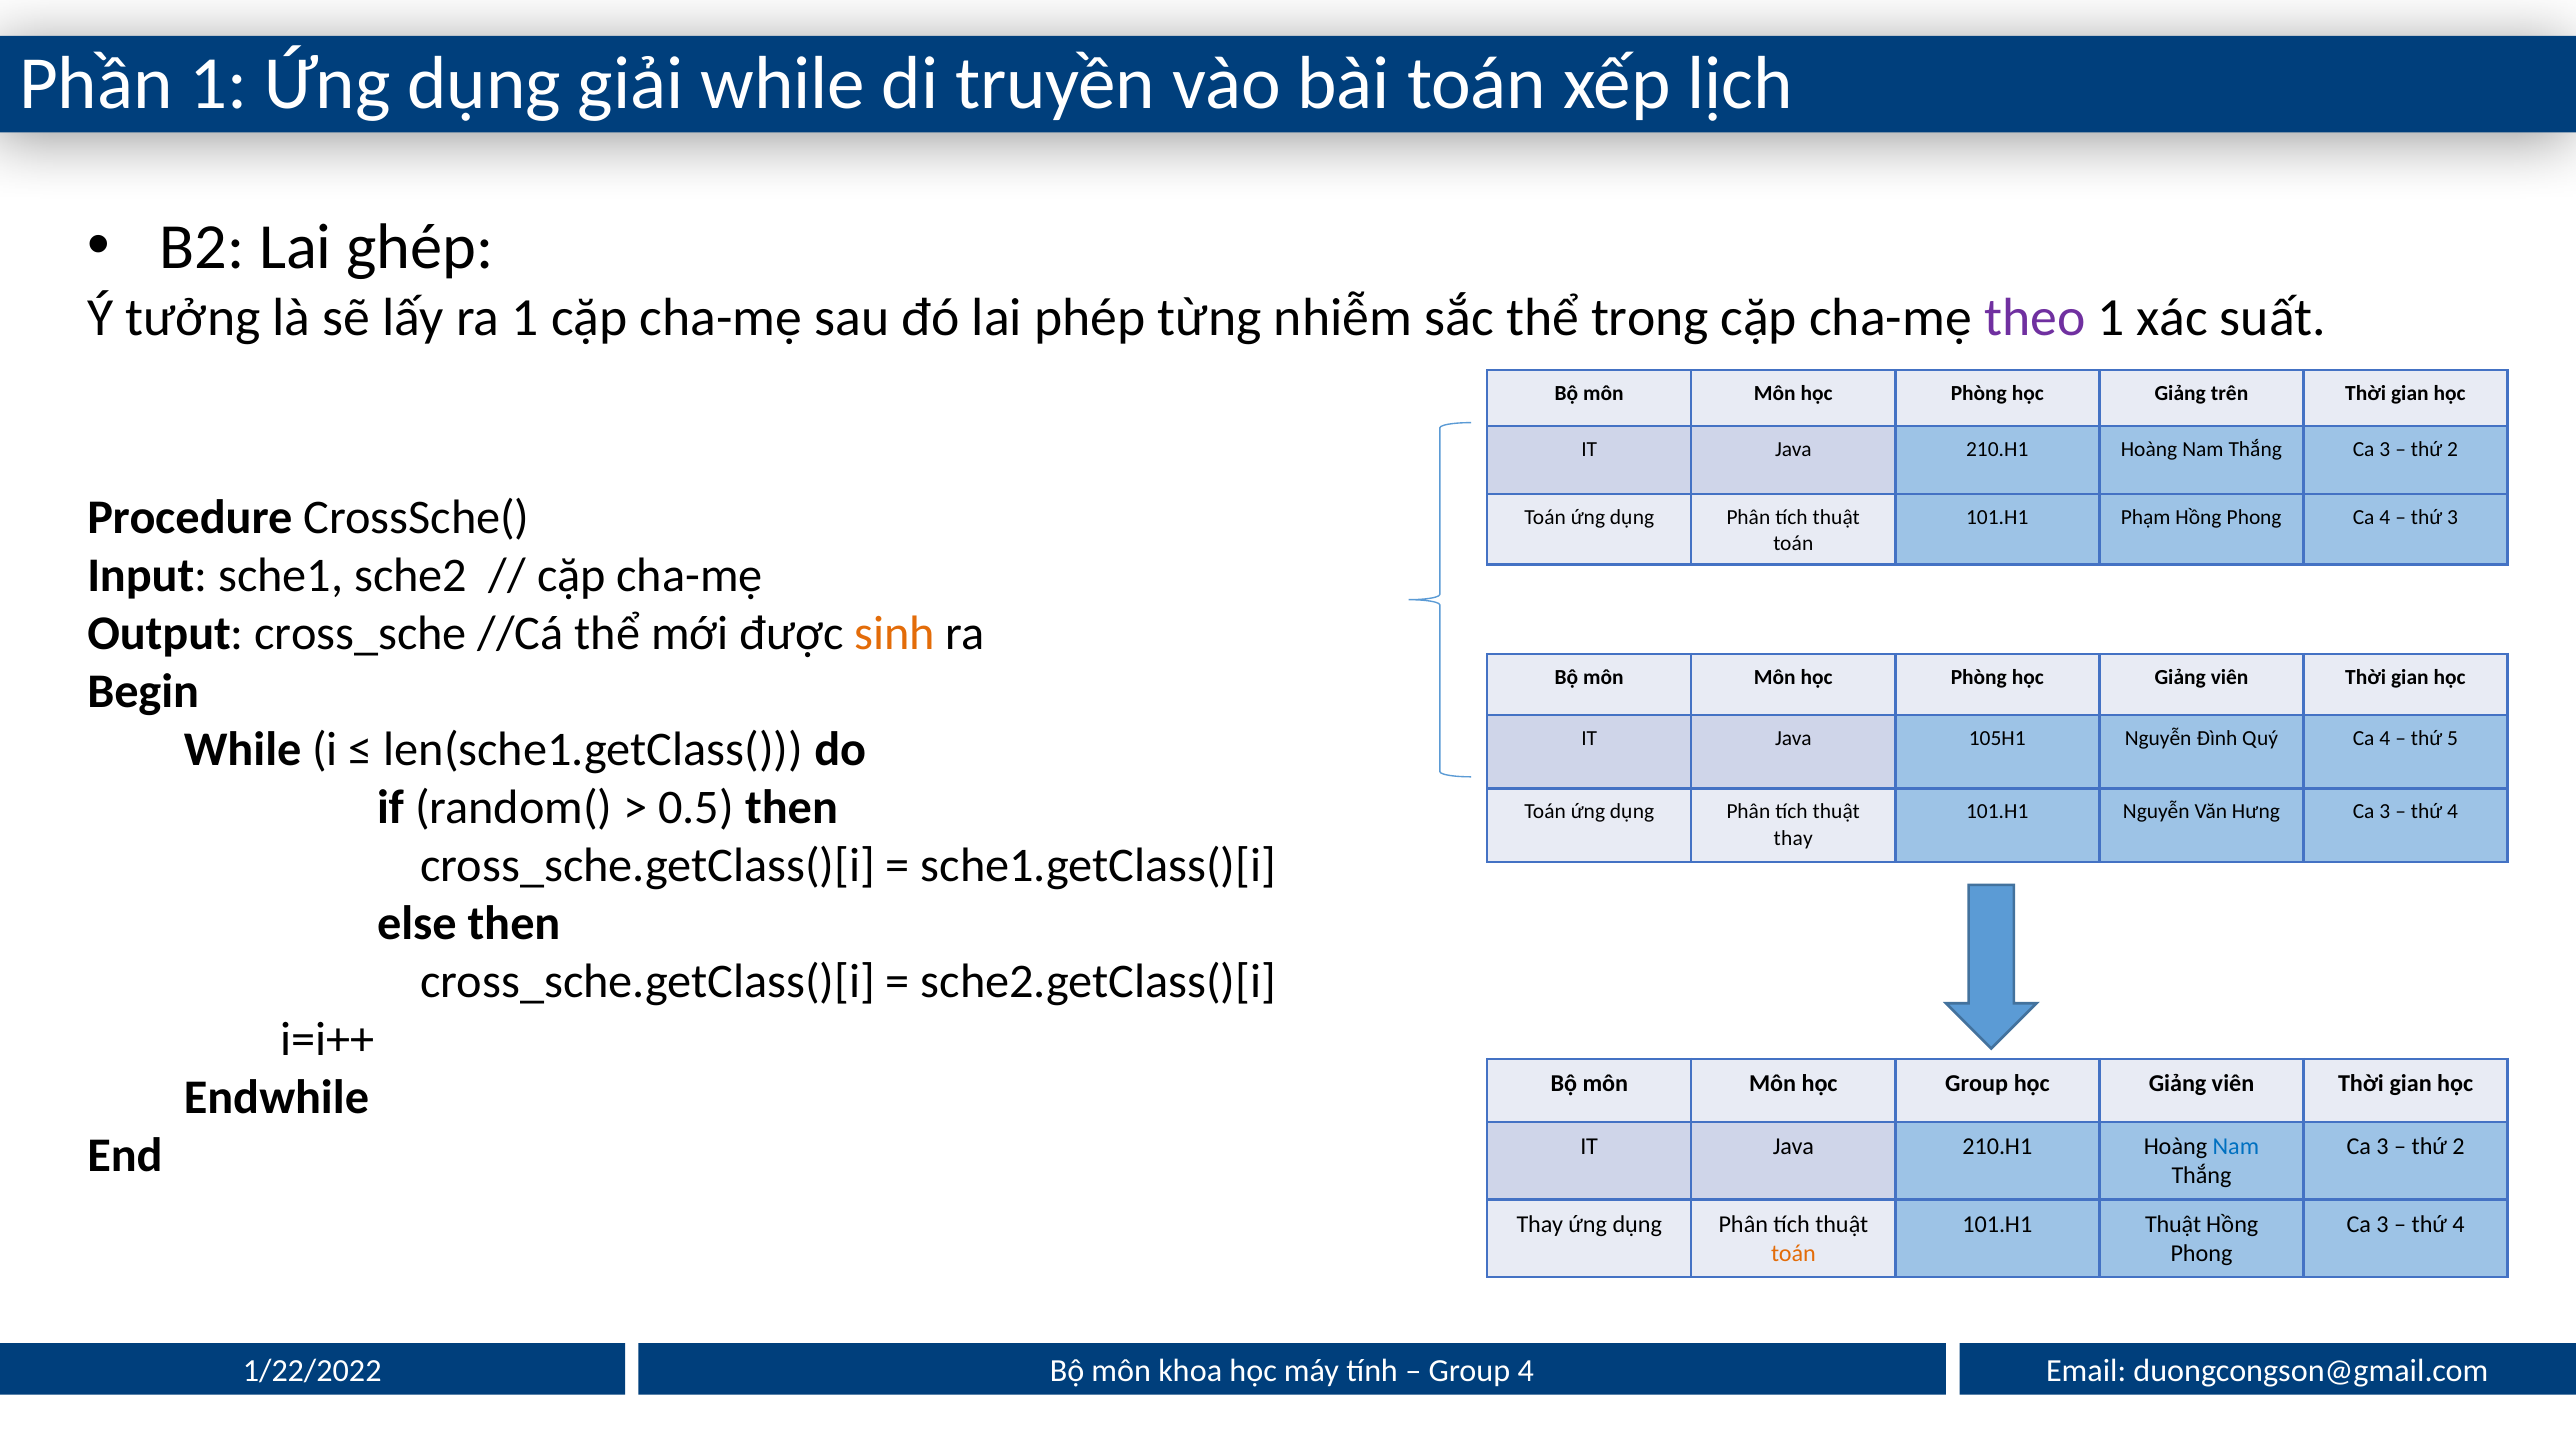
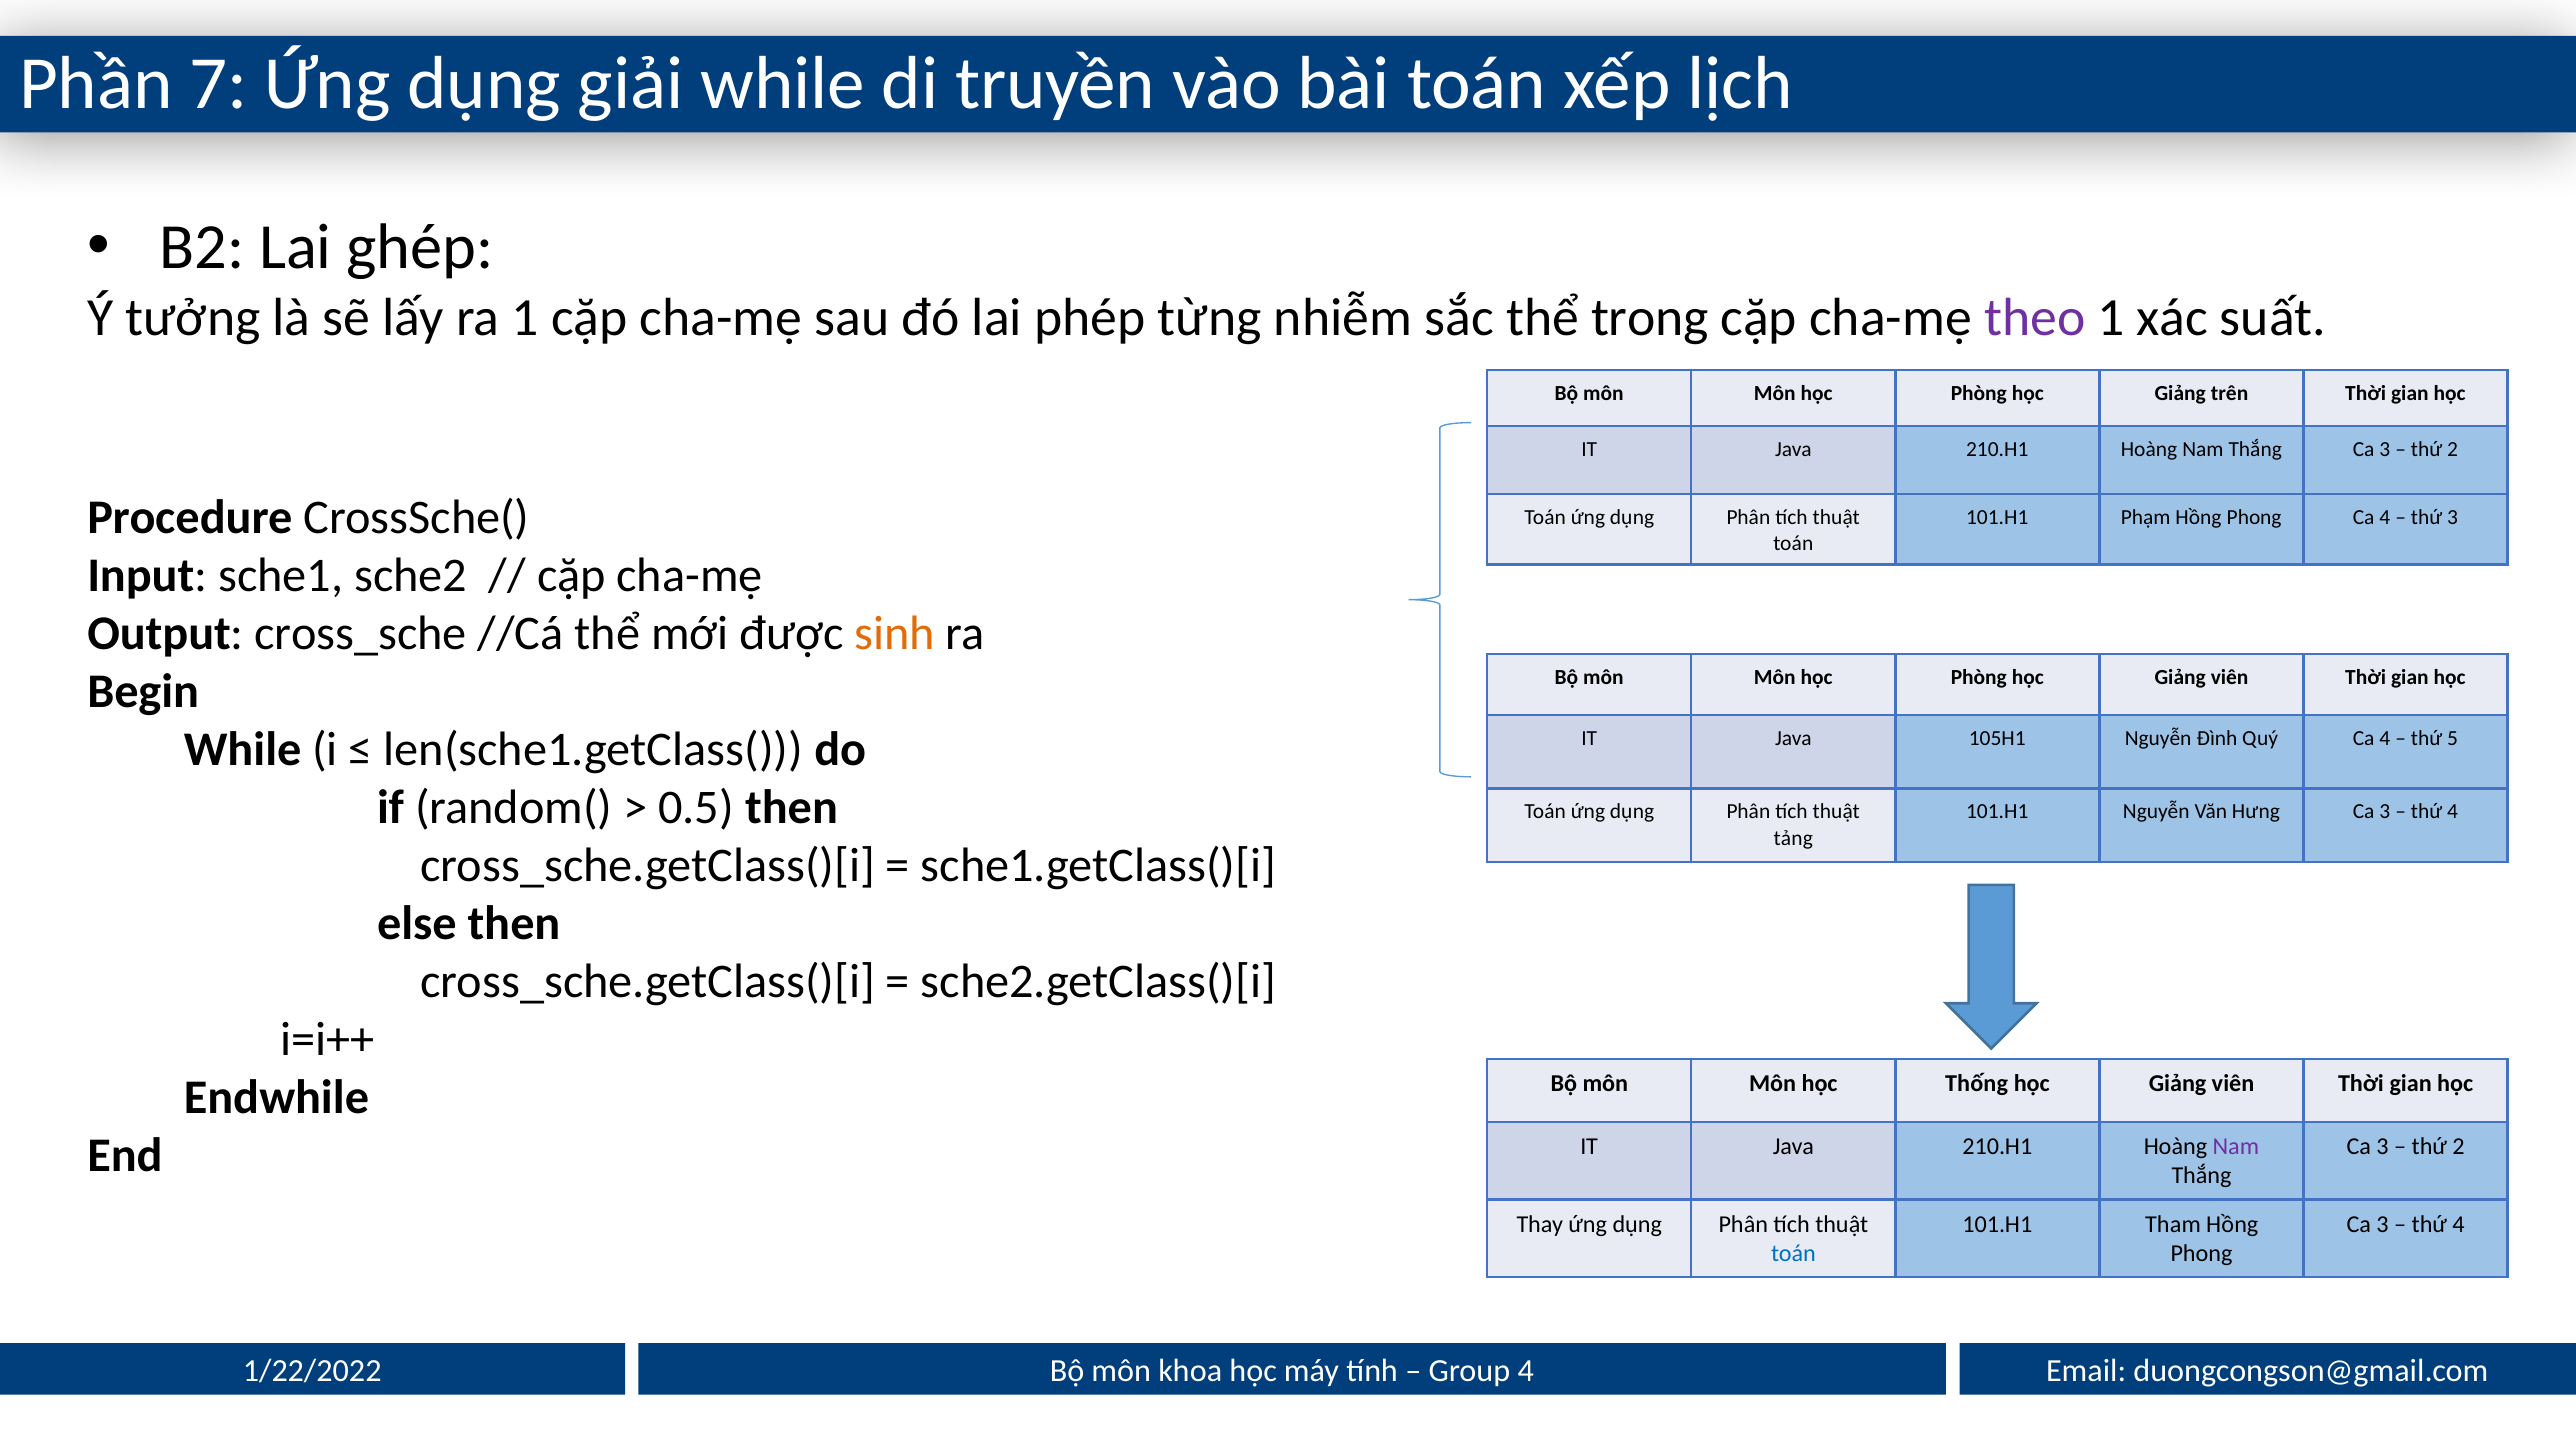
Phần 1: 1 -> 7
thay at (1793, 838): thay -> tảng
học Group: Group -> Thống
Nam at (2236, 1147) colour: blue -> purple
101.H1 Thuật: Thuật -> Tham
toán at (1793, 1253) colour: orange -> blue
